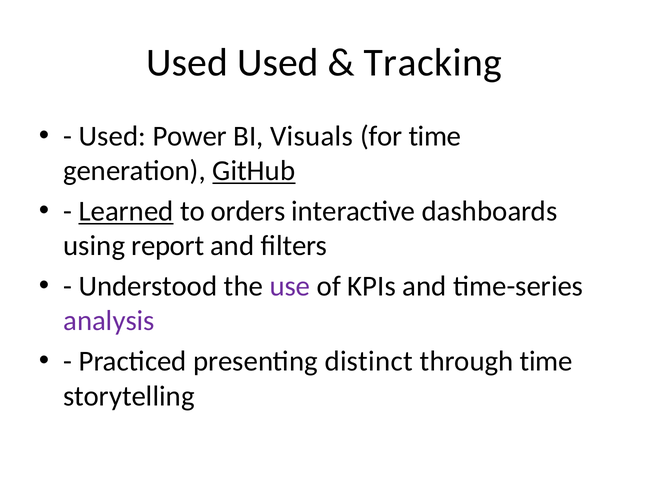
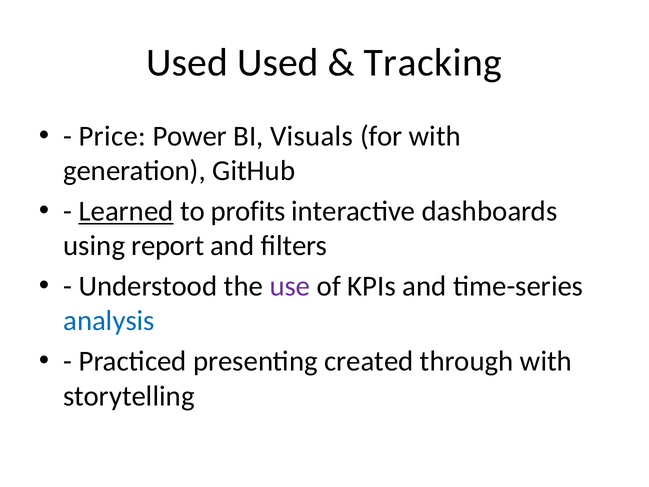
Used at (112, 136): Used -> Price
for time: time -> with
GitHub underline: present -> none
orders: orders -> profits
analysis colour: purple -> blue
distinct: distinct -> created
through time: time -> with
